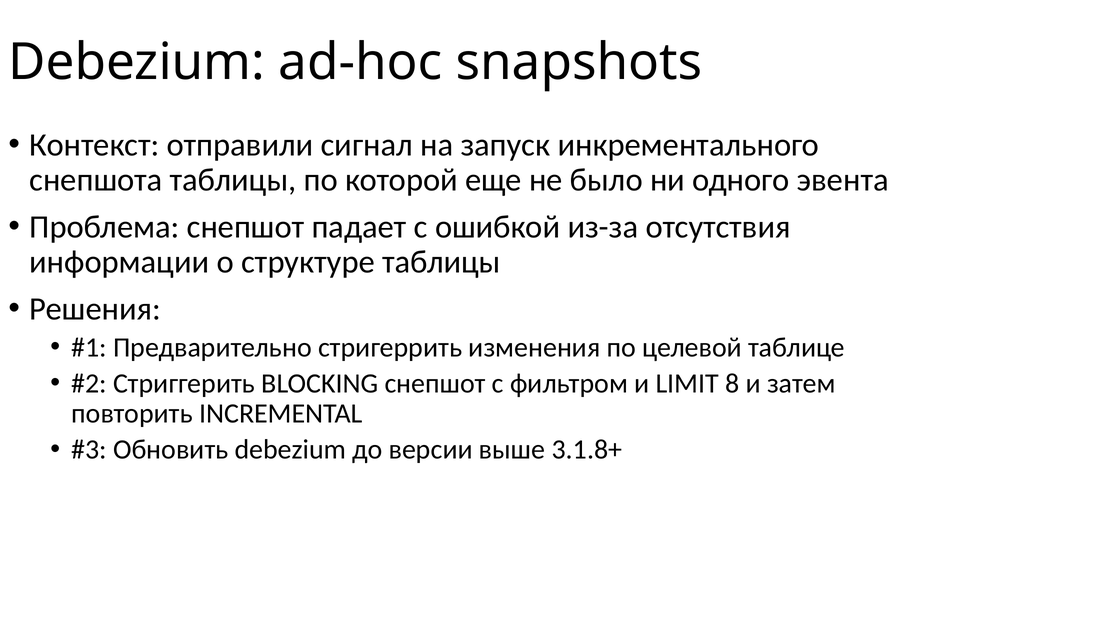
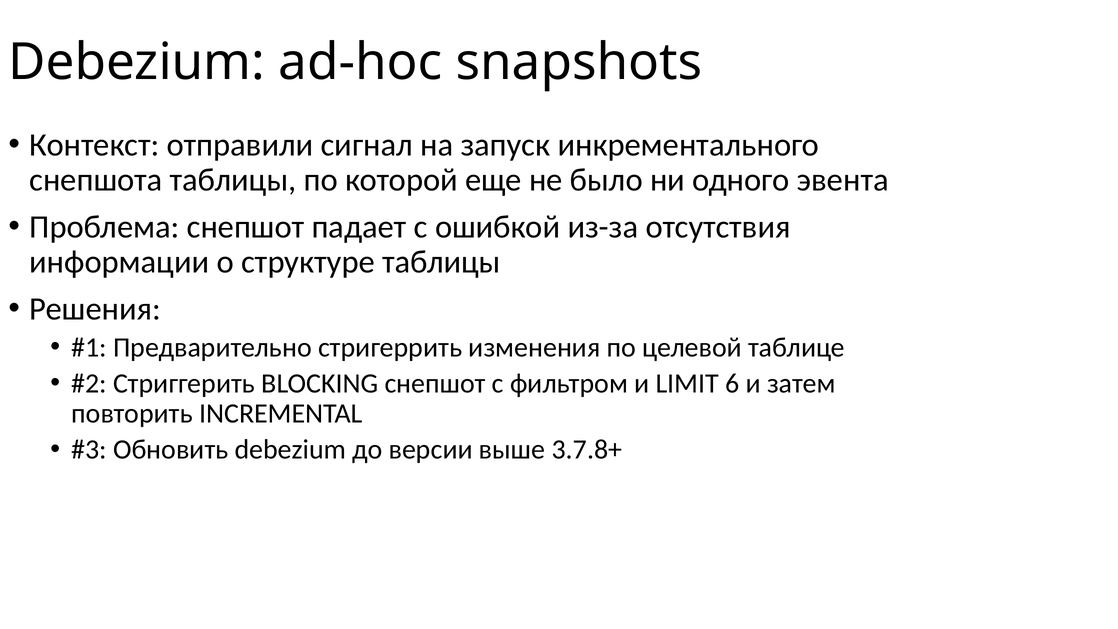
8: 8 -> 6
3.1.8+: 3.1.8+ -> 3.7.8+
